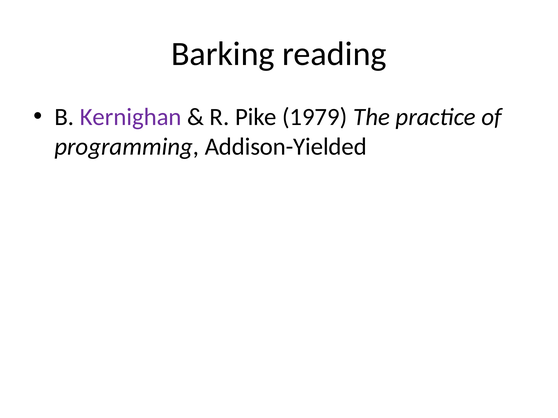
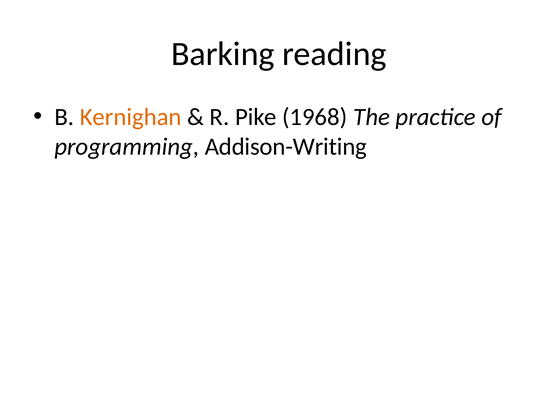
Kernighan colour: purple -> orange
1979: 1979 -> 1968
Addison-Yielded: Addison-Yielded -> Addison-Writing
